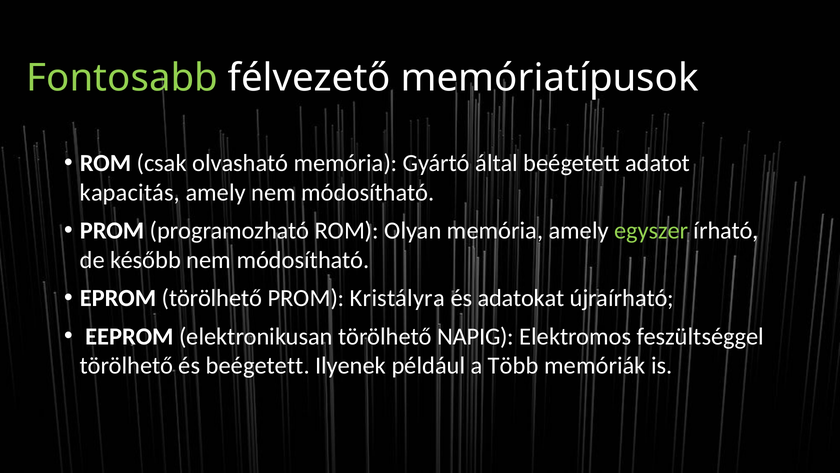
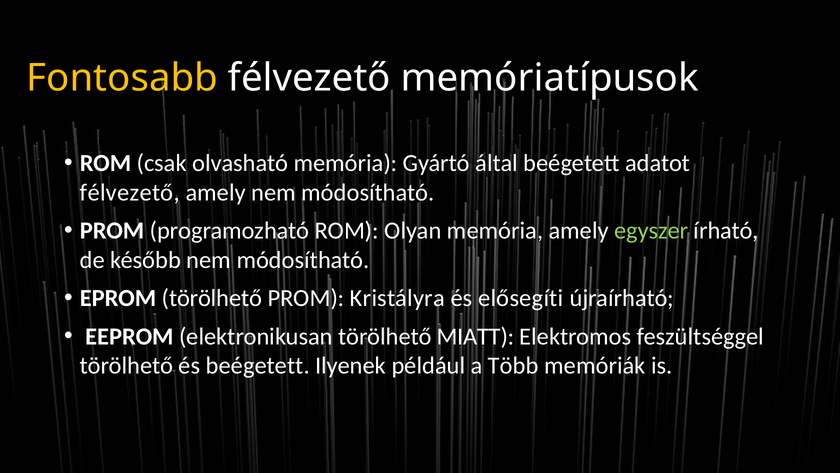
Fontosabb colour: light green -> yellow
kapacitás at (130, 192): kapacitás -> félvezető
adatokat: adatokat -> elősegíti
NAPIG: NAPIG -> MIATT
